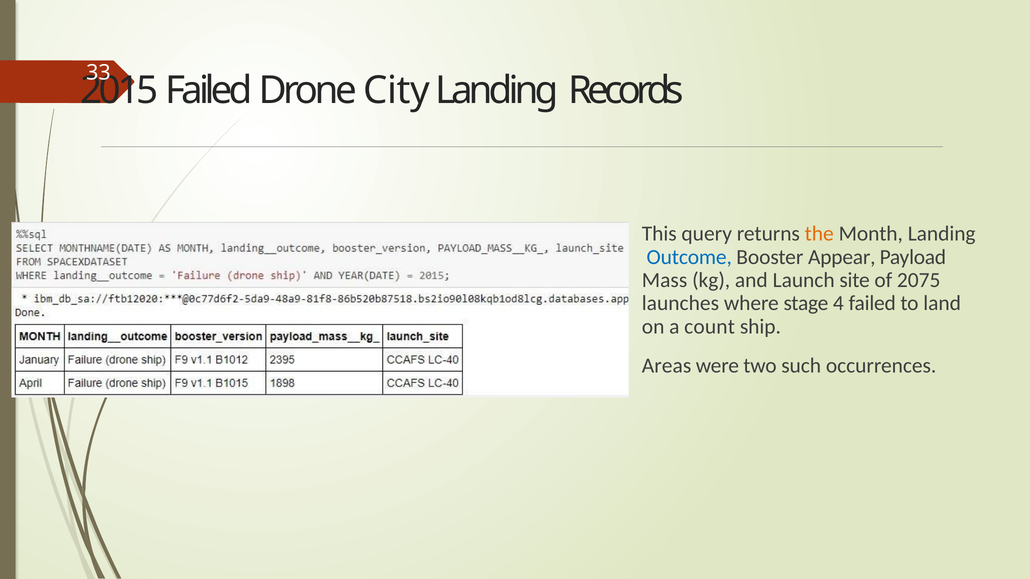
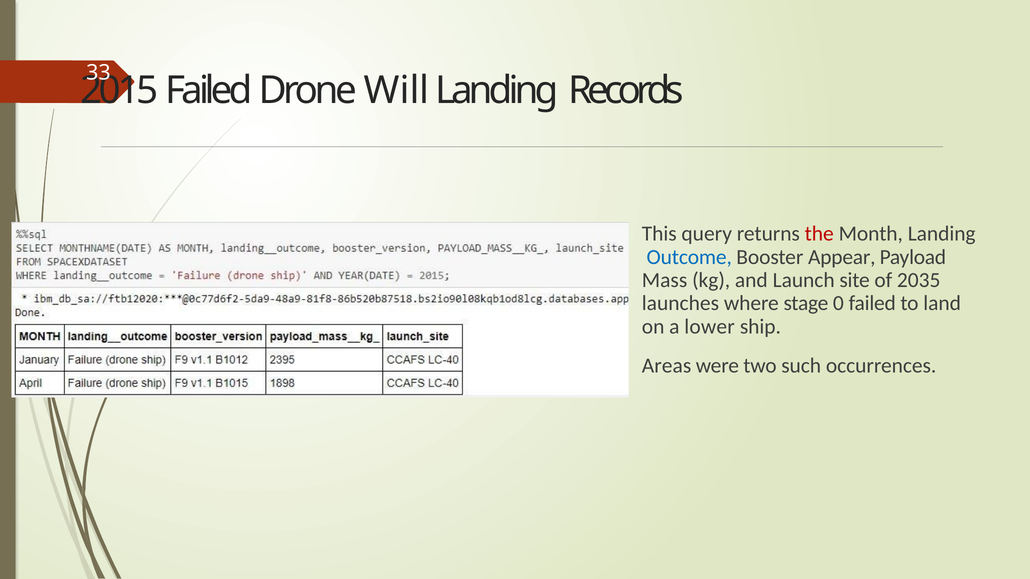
City: City -> Will
the colour: orange -> red
2075: 2075 -> 2035
4: 4 -> 0
count: count -> lower
